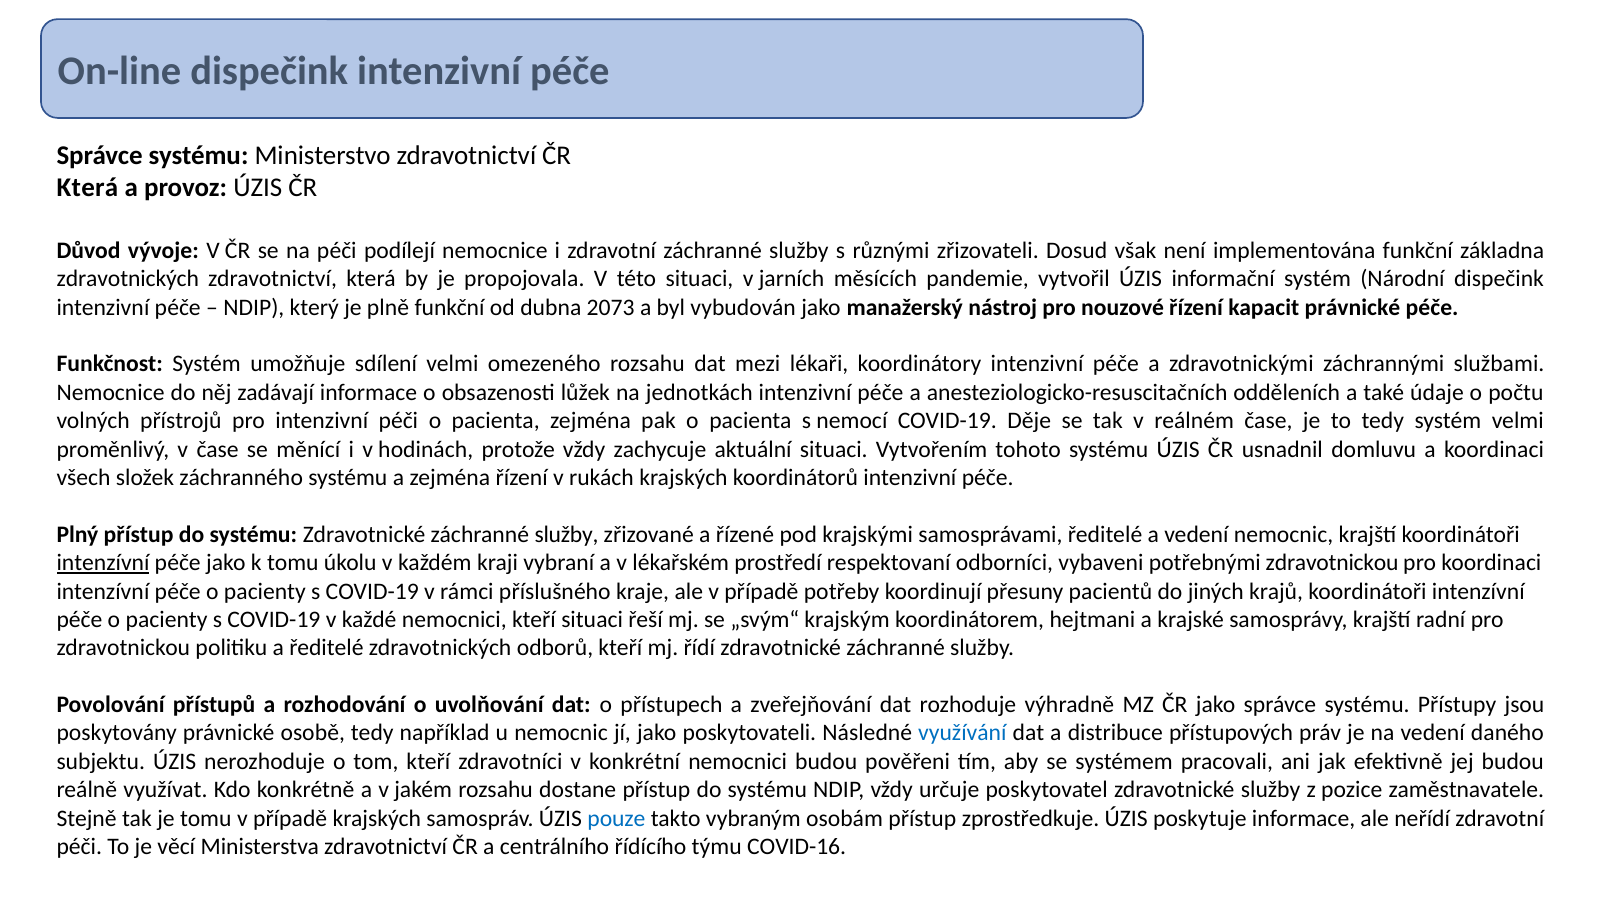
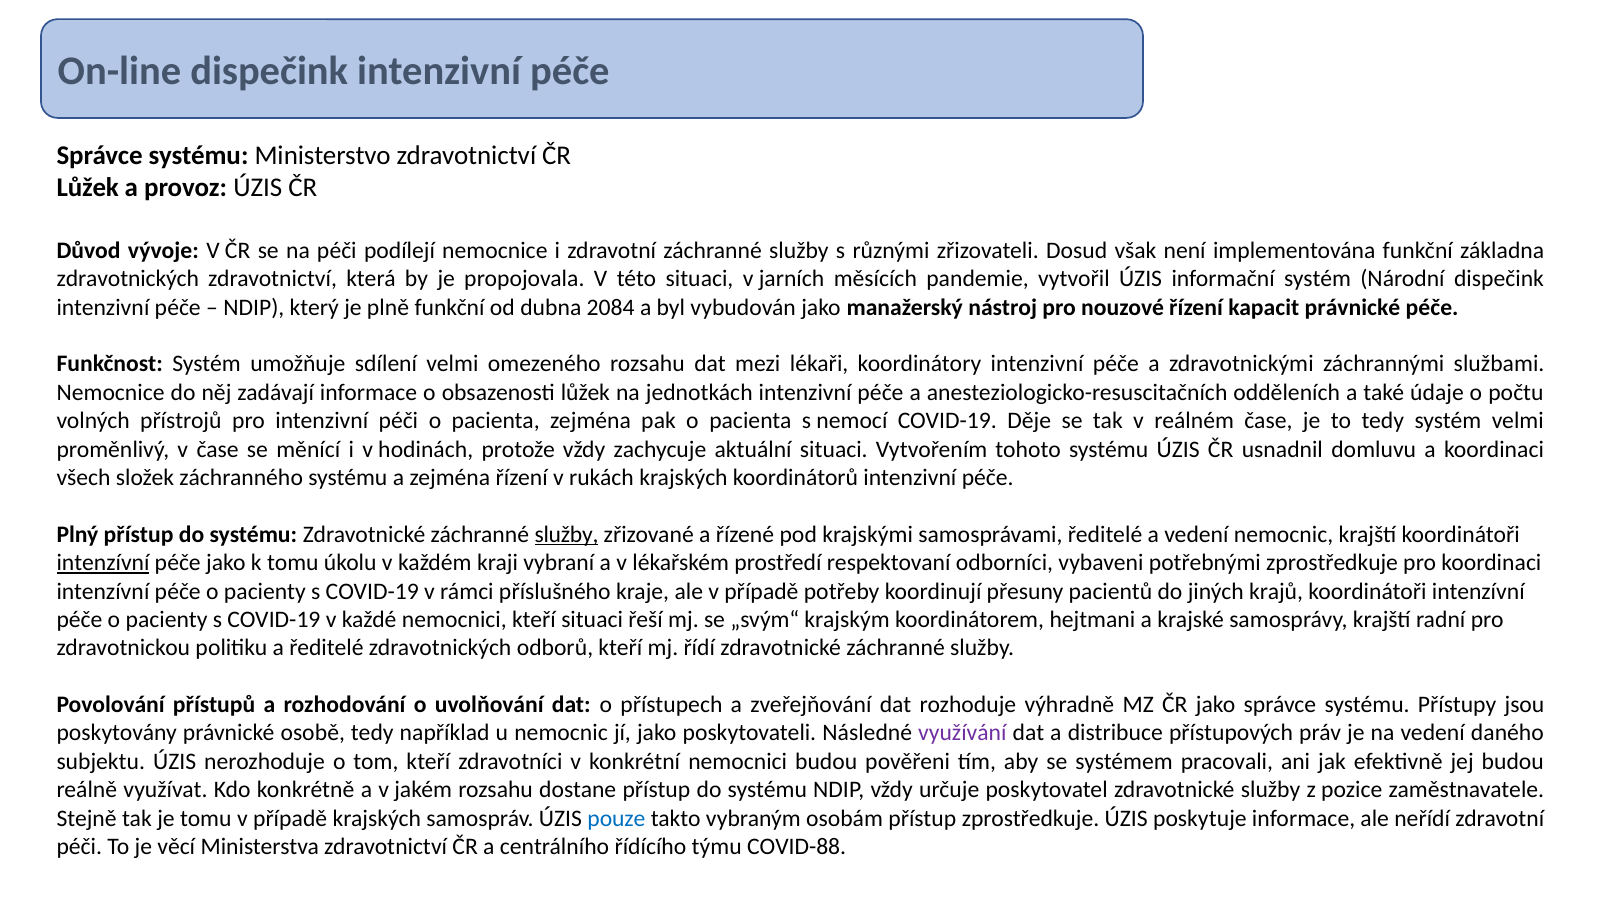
Která at (87, 188): Která -> Lůžek
2073: 2073 -> 2084
služby at (567, 534) underline: none -> present
potřebnými zdravotnickou: zdravotnickou -> zprostředkuje
využívání colour: blue -> purple
COVID-16: COVID-16 -> COVID-88
